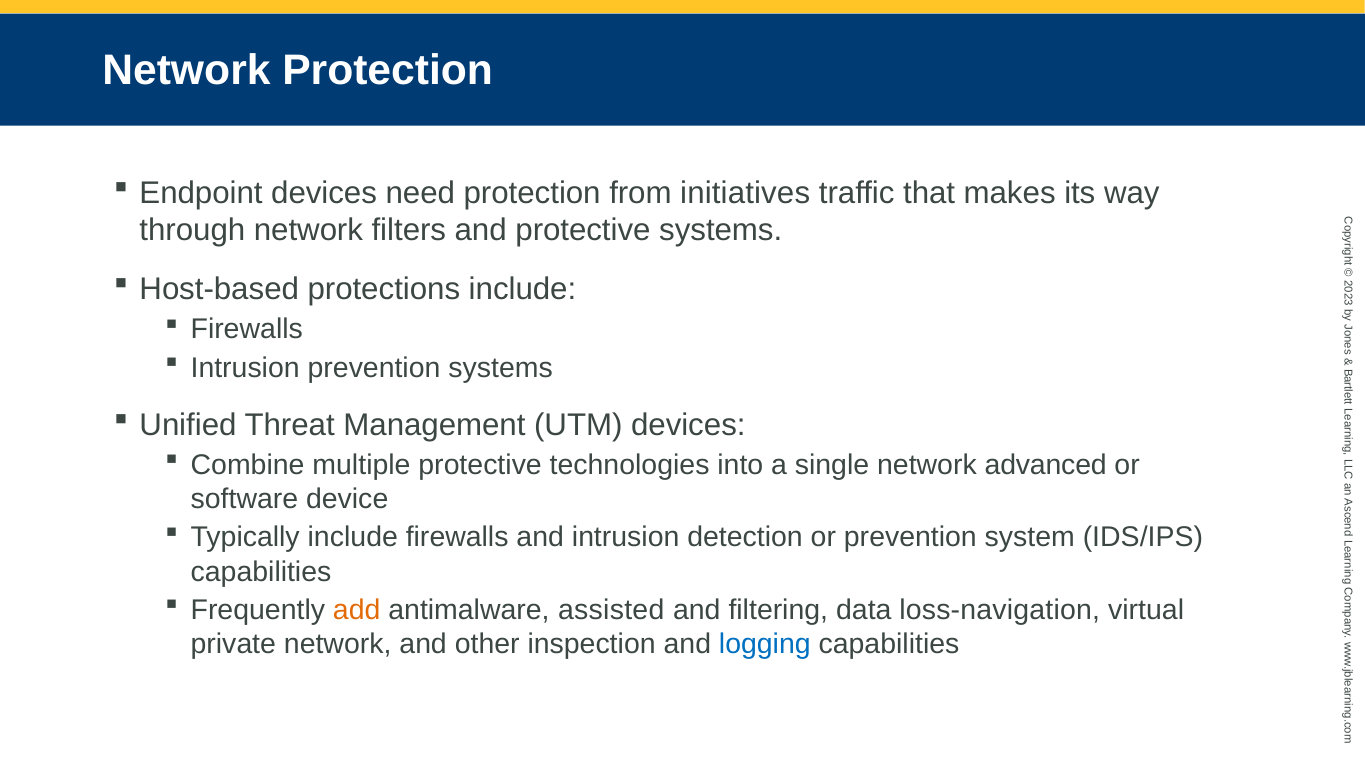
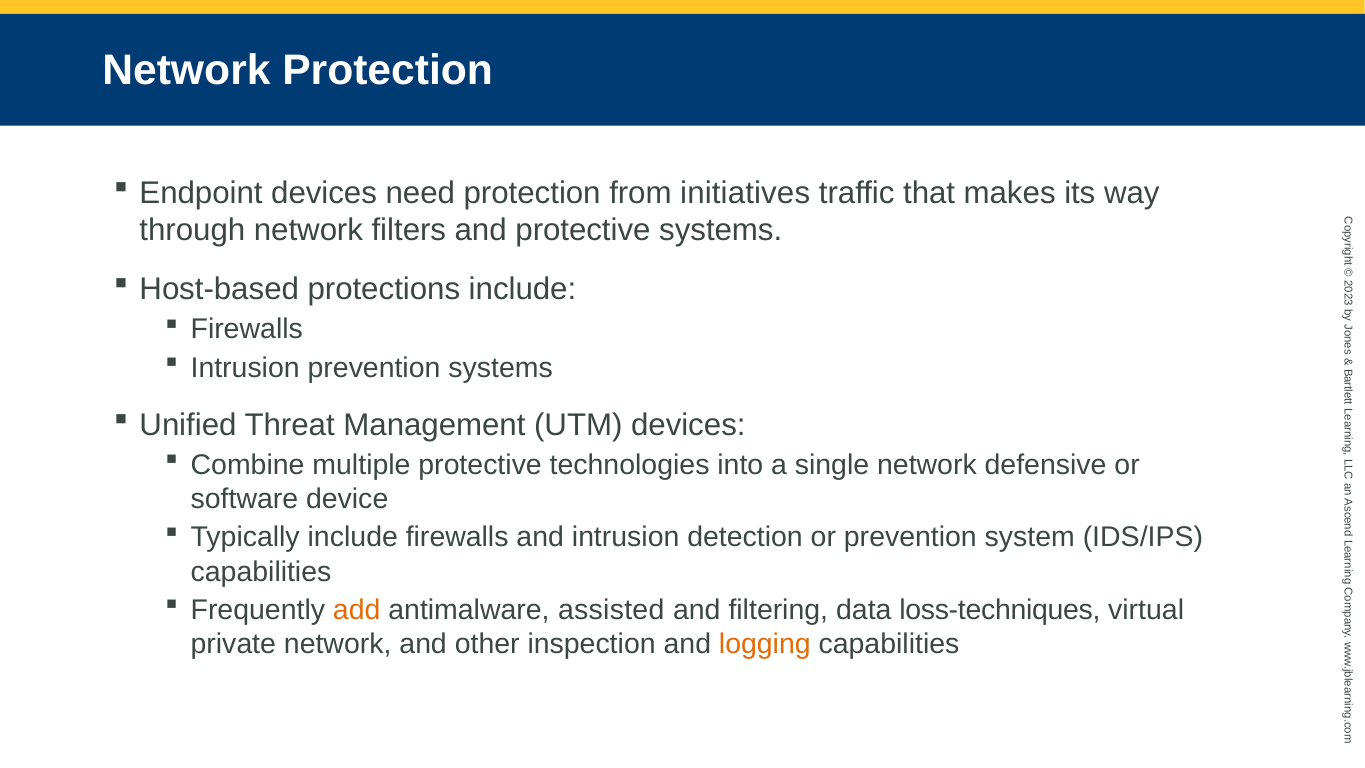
advanced: advanced -> defensive
loss-navigation: loss-navigation -> loss-techniques
logging colour: blue -> orange
